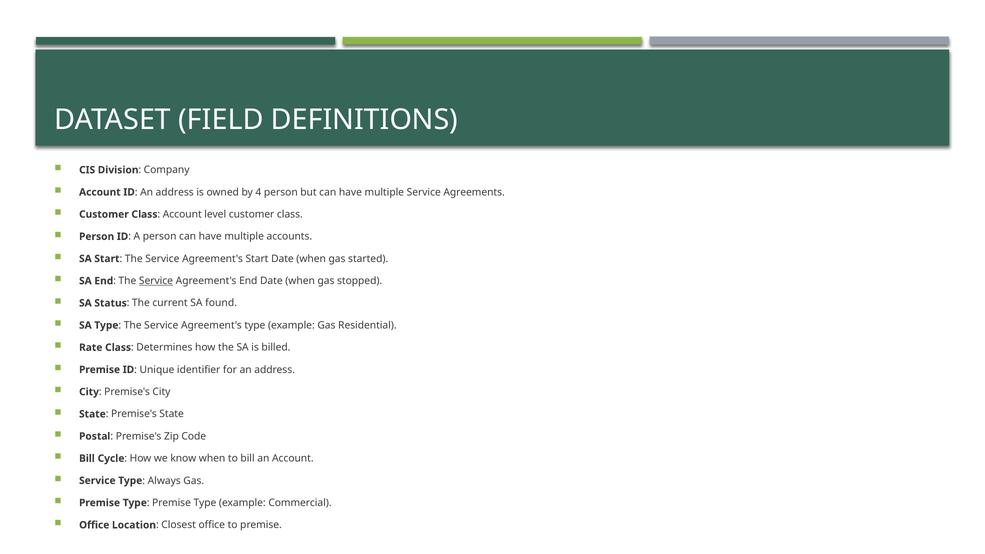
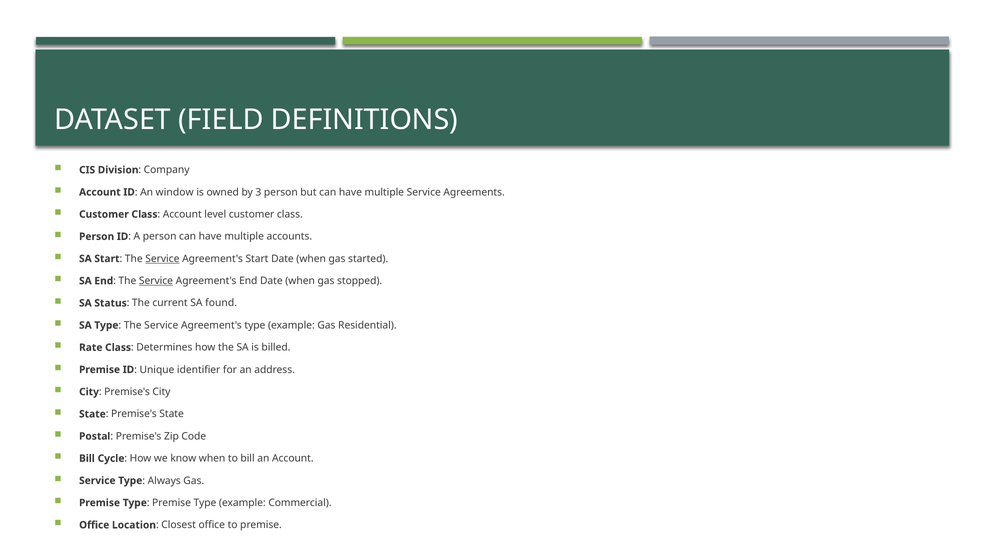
ID An address: address -> window
4: 4 -> 3
Service at (162, 259) underline: none -> present
